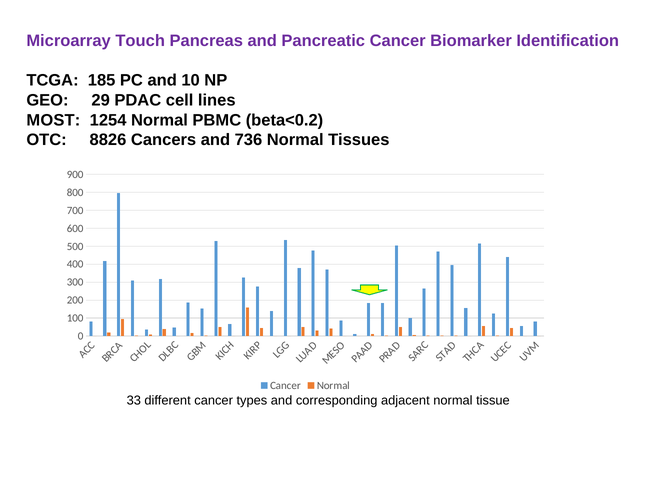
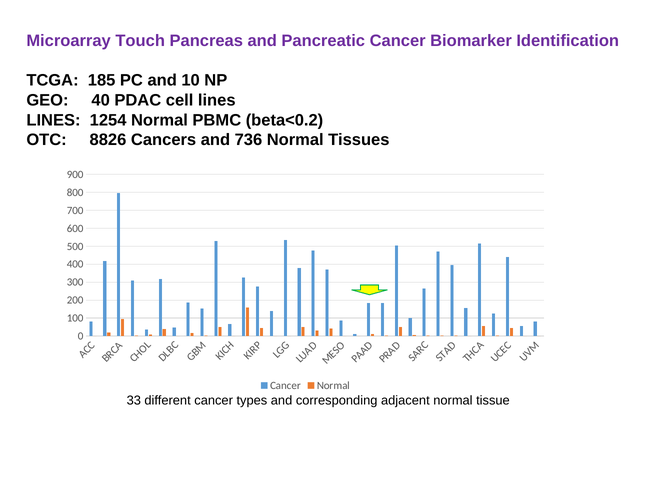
29: 29 -> 40
MOST at (53, 120): MOST -> LINES
